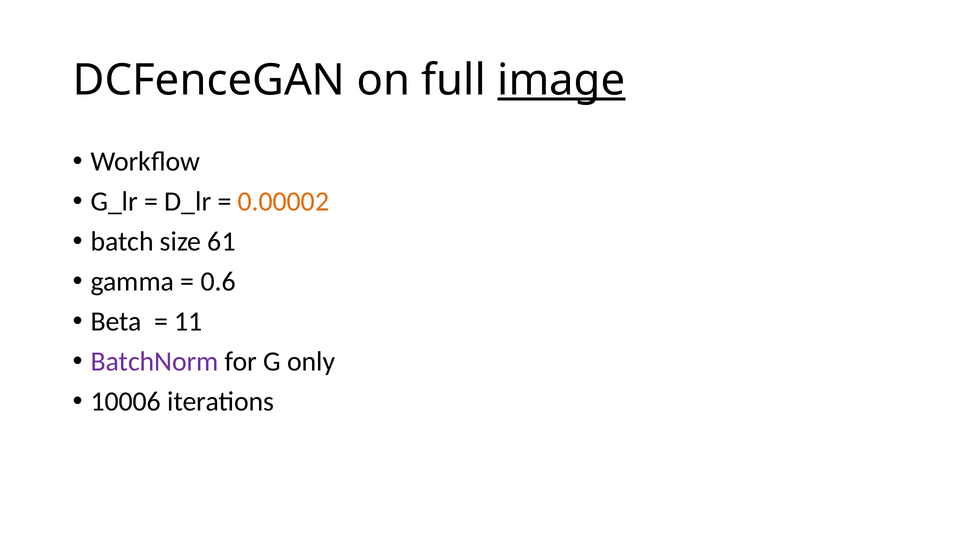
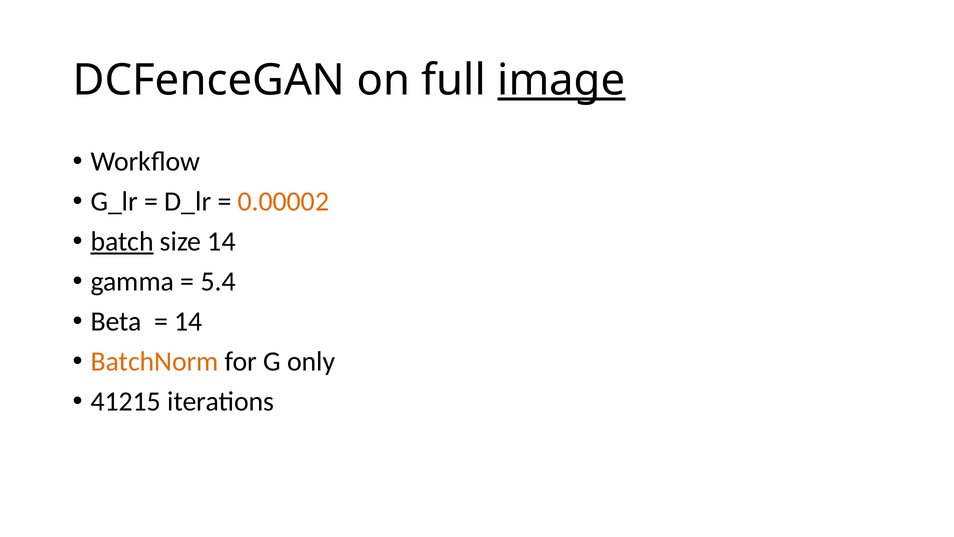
batch underline: none -> present
size 61: 61 -> 14
0.6: 0.6 -> 5.4
11 at (188, 321): 11 -> 14
BatchNorm colour: purple -> orange
10006: 10006 -> 41215
